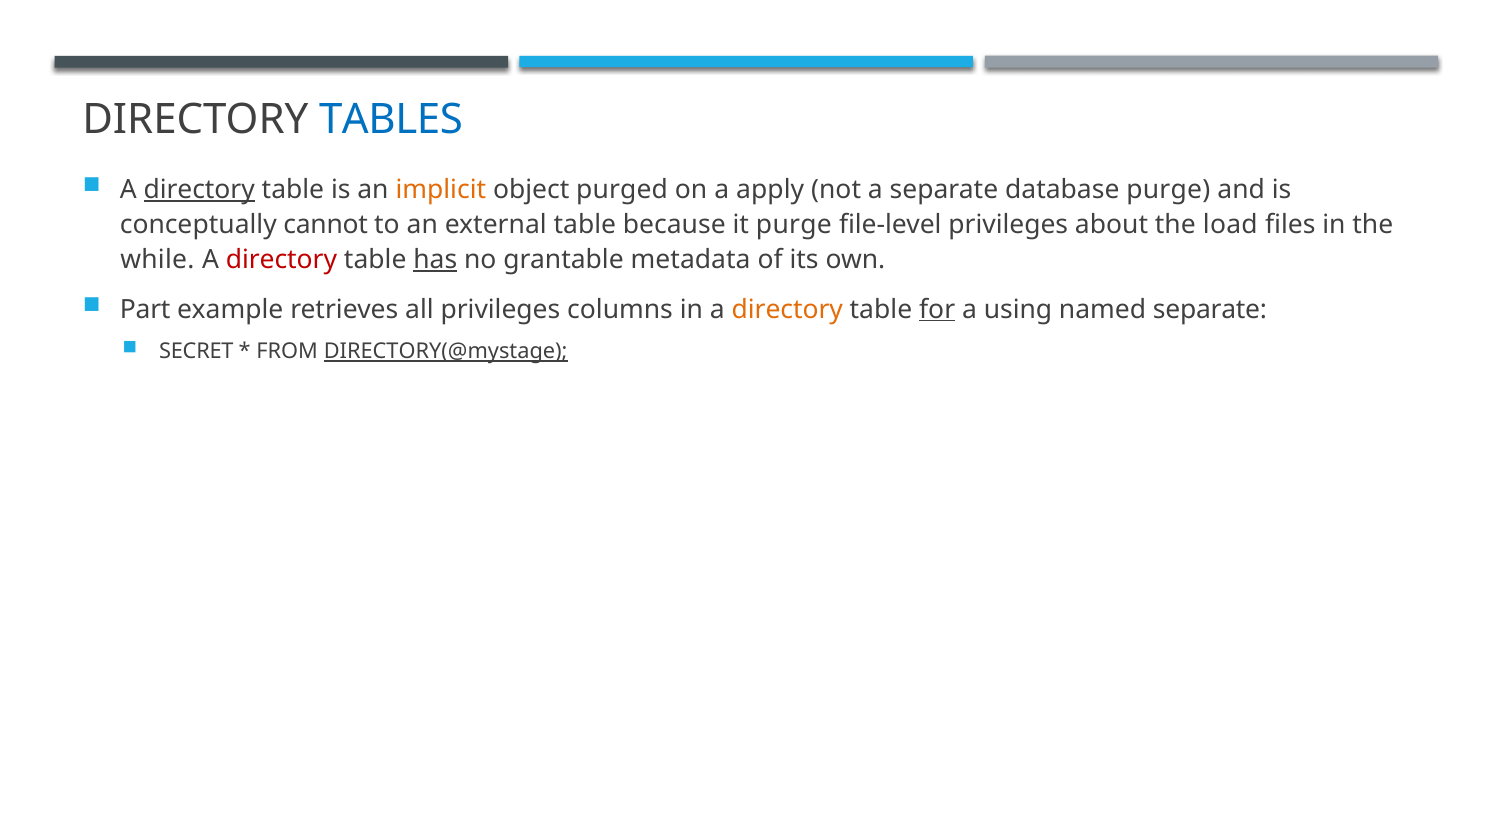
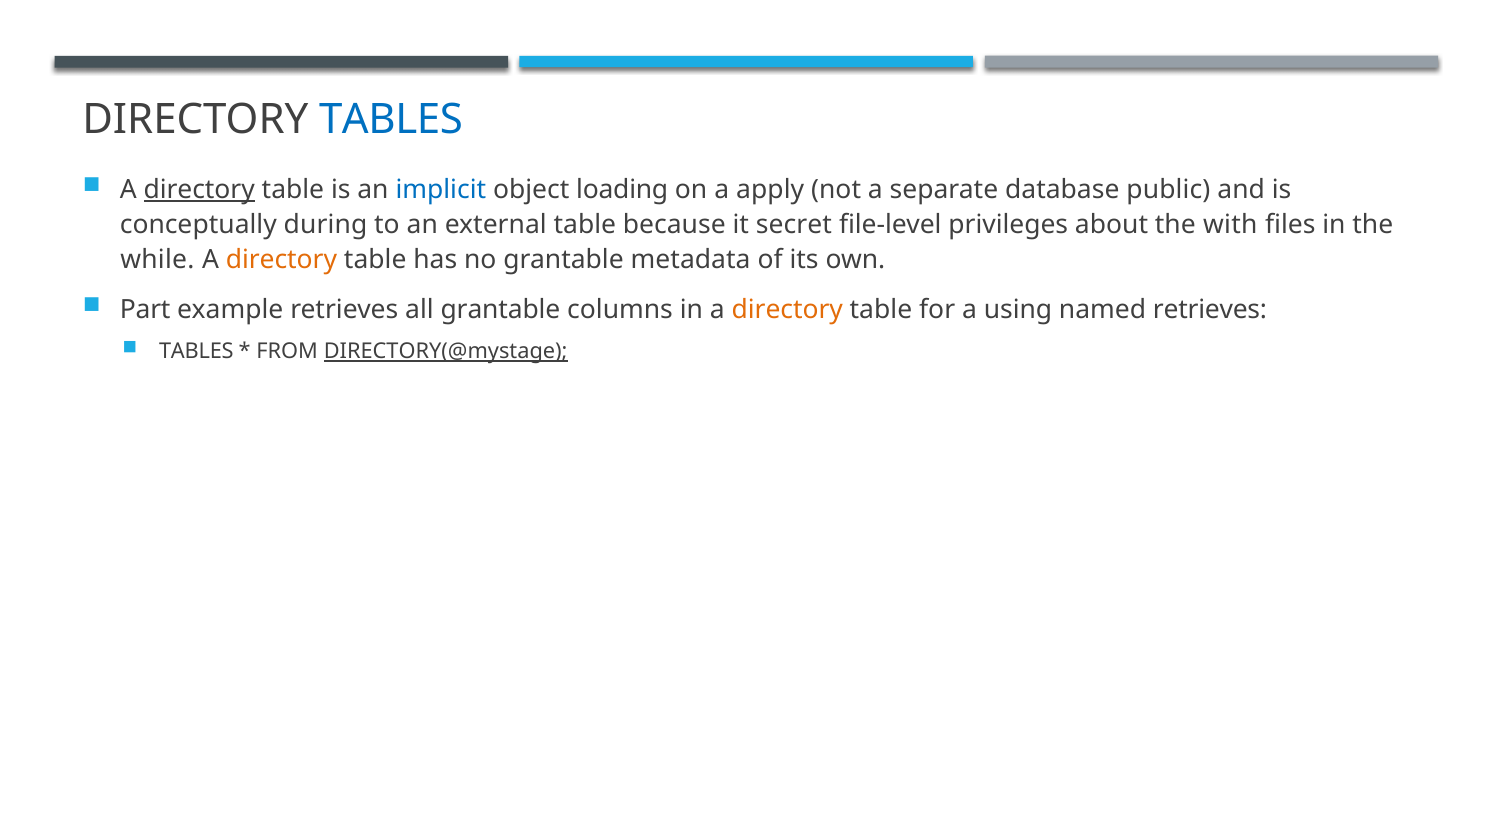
implicit colour: orange -> blue
purged: purged -> loading
database purge: purge -> public
cannot: cannot -> during
it purge: purge -> secret
load: load -> with
directory at (281, 260) colour: red -> orange
has underline: present -> none
all privileges: privileges -> grantable
for underline: present -> none
named separate: separate -> retrieves
SECRET at (196, 352): SECRET -> TABLES
